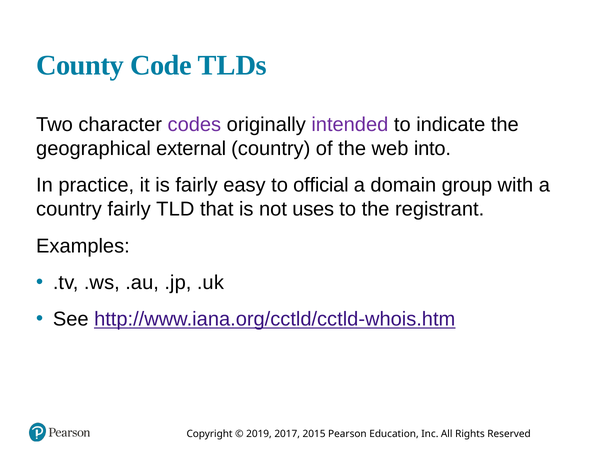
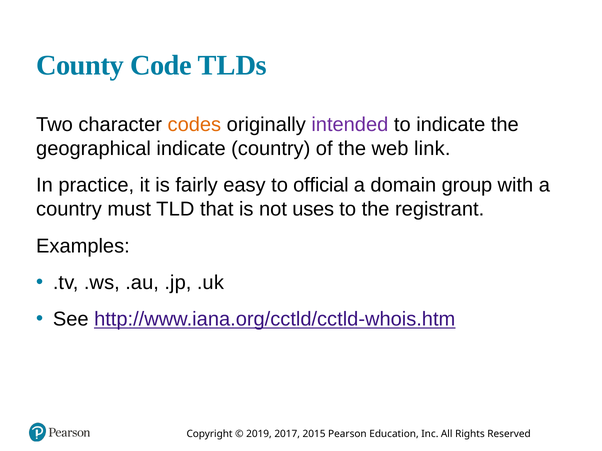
codes colour: purple -> orange
geographical external: external -> indicate
into: into -> link
country fairly: fairly -> must
